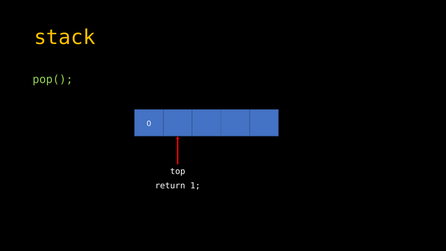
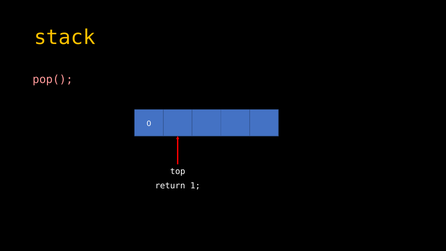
pop( colour: light green -> pink
